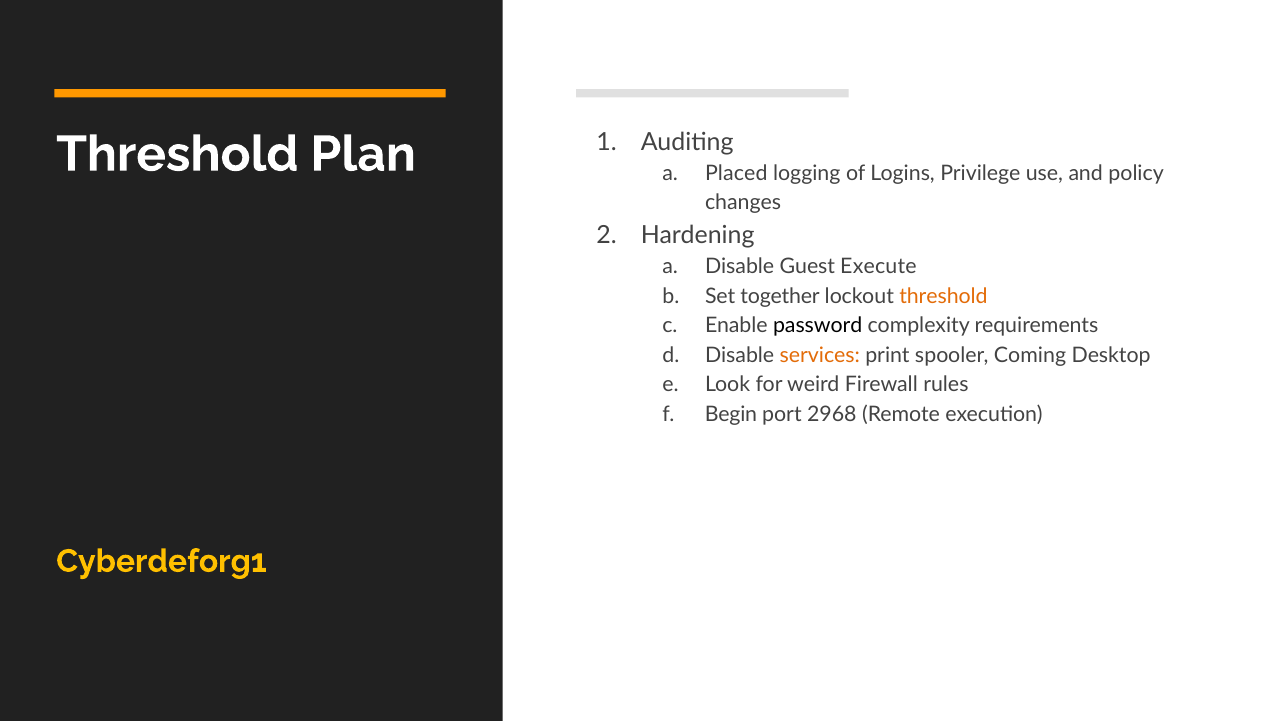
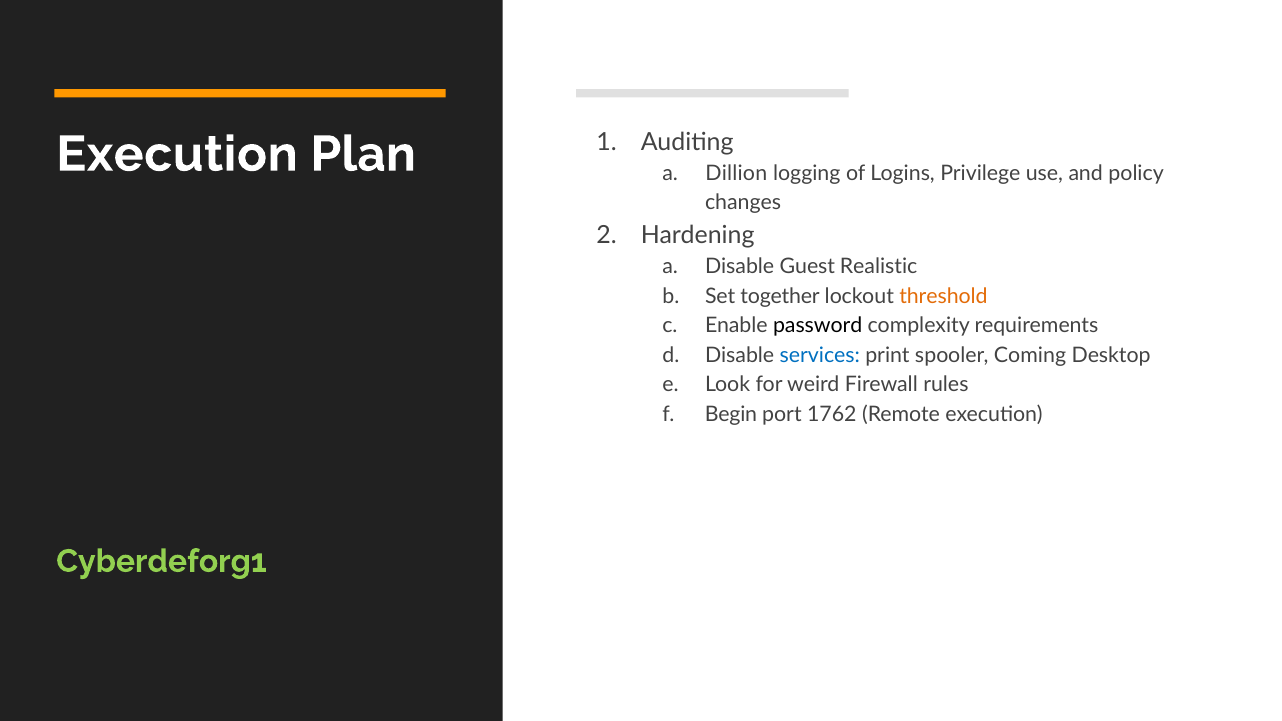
Threshold at (177, 154): Threshold -> Execution
Placed: Placed -> Dillion
Execute: Execute -> Realistic
services colour: orange -> blue
2968: 2968 -> 1762
Cyberdeforg1 colour: yellow -> light green
